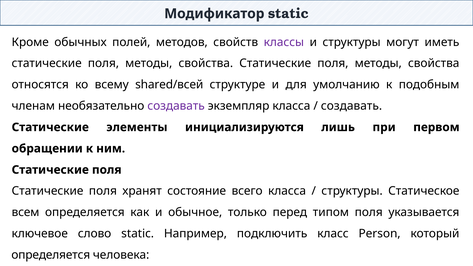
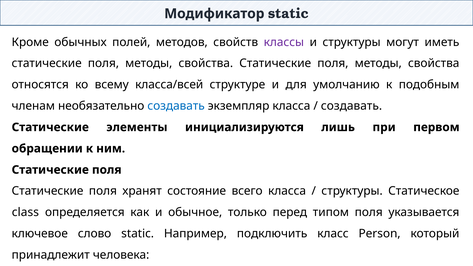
shared/всей: shared/всей -> класса/всей
создавать at (176, 106) colour: purple -> blue
всем: всем -> class
определяется at (51, 255): определяется -> принадлежит
